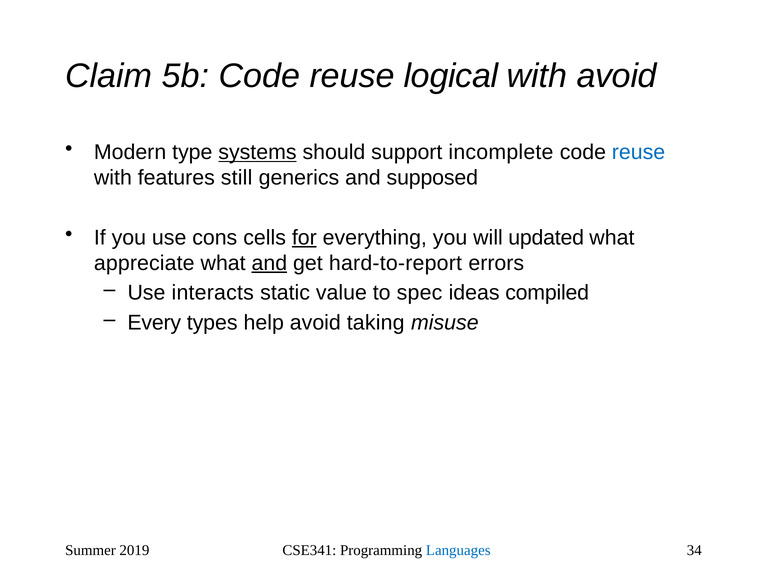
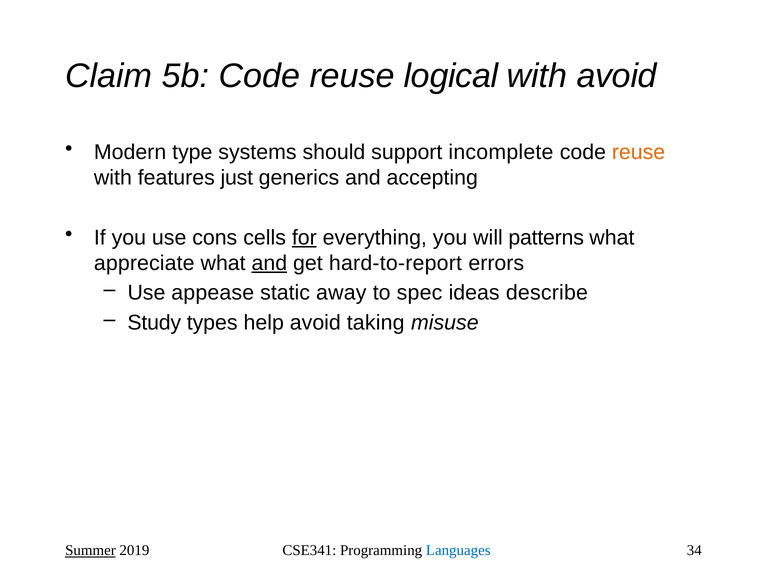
systems underline: present -> none
reuse at (639, 152) colour: blue -> orange
still: still -> just
supposed: supposed -> accepting
updated: updated -> patterns
interacts: interacts -> appease
value: value -> away
compiled: compiled -> describe
Every: Every -> Study
Summer underline: none -> present
